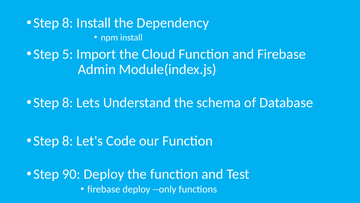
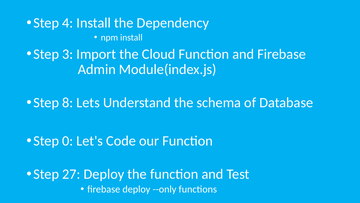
8 at (68, 23): 8 -> 4
5: 5 -> 3
8 at (68, 141): 8 -> 0
90: 90 -> 27
